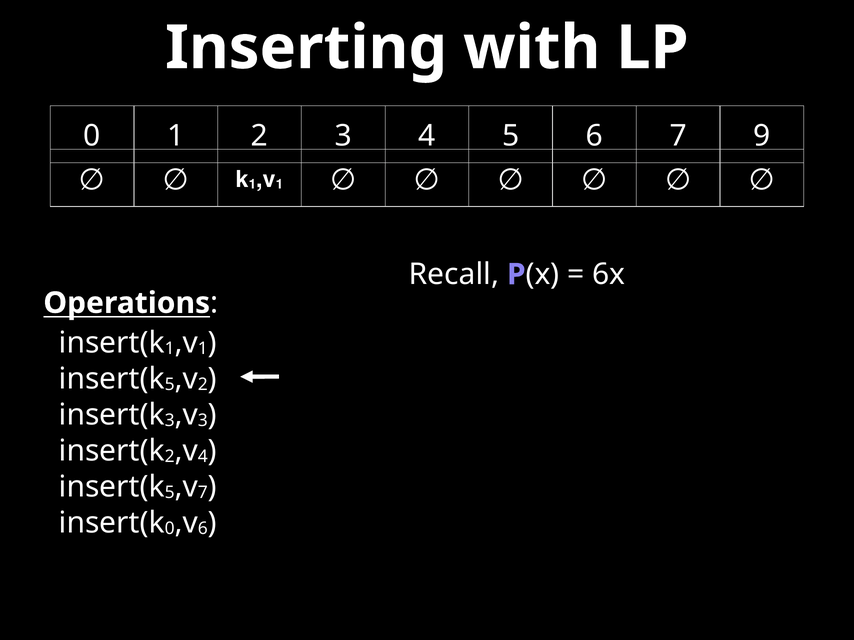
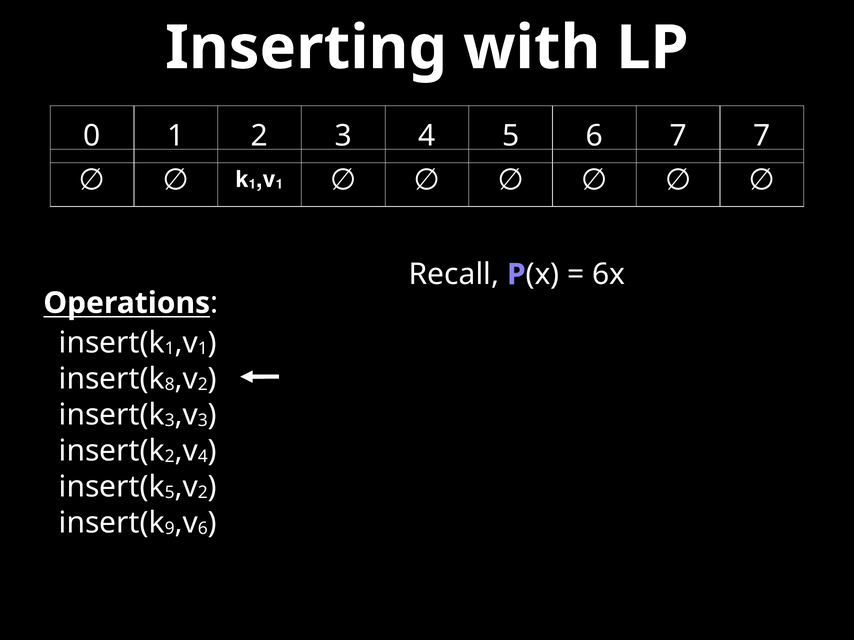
7 9: 9 -> 7
5 at (170, 385): 5 -> 8
7 at (203, 493): 7 -> 2
0 at (170, 529): 0 -> 9
